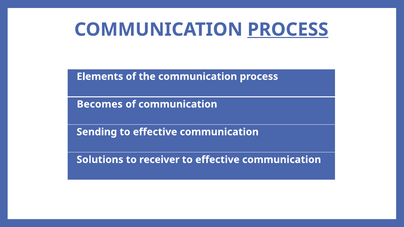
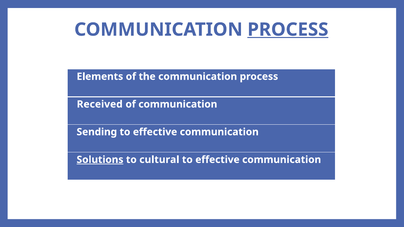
Becomes: Becomes -> Received
Solutions underline: none -> present
receiver: receiver -> cultural
